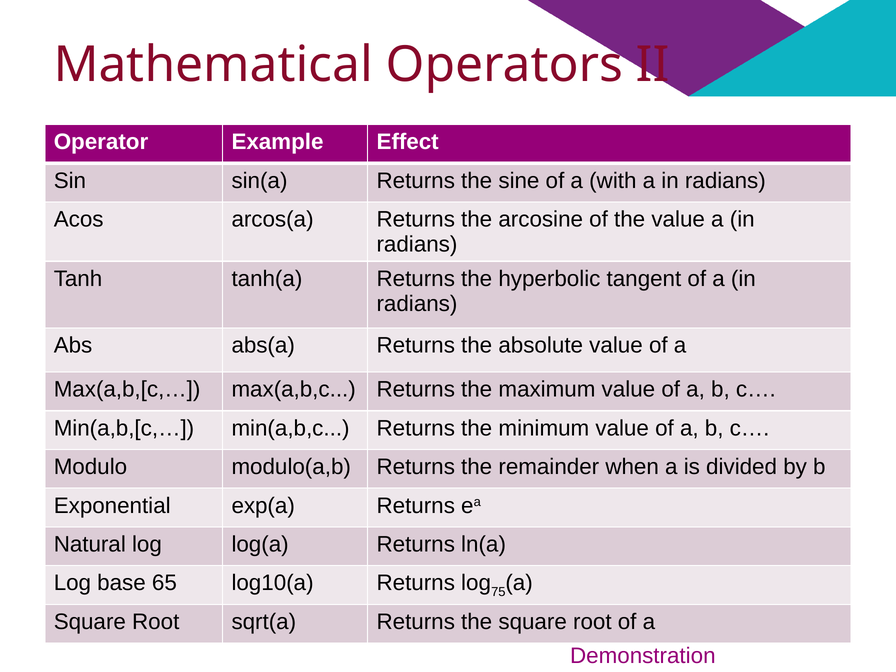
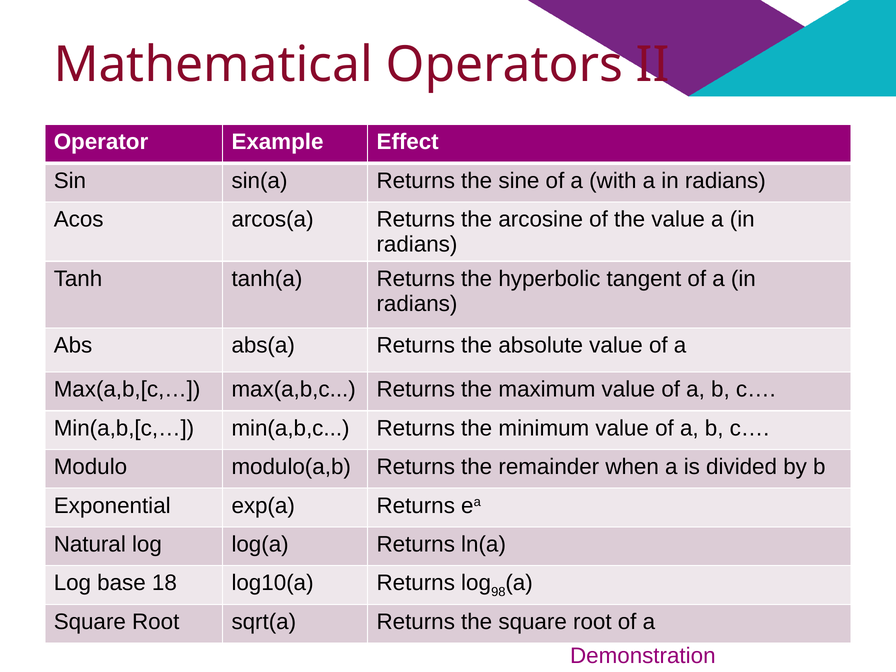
65: 65 -> 18
75: 75 -> 98
